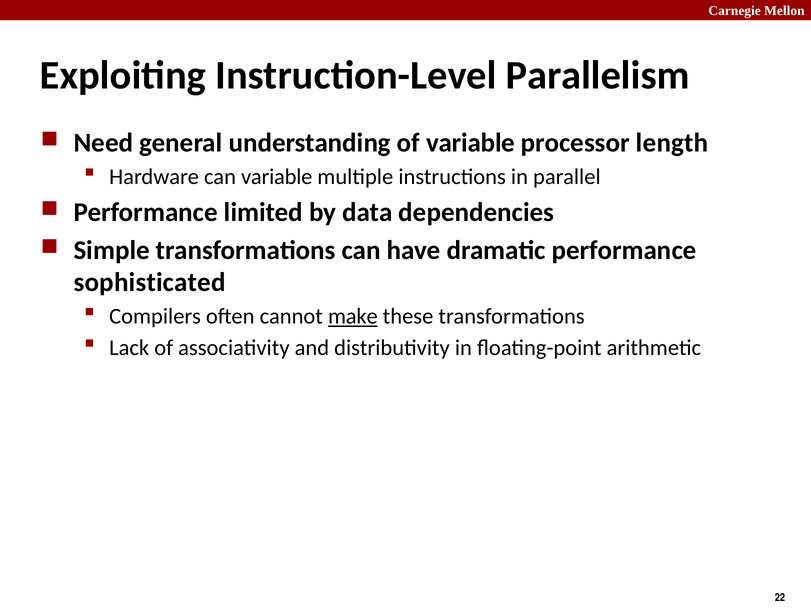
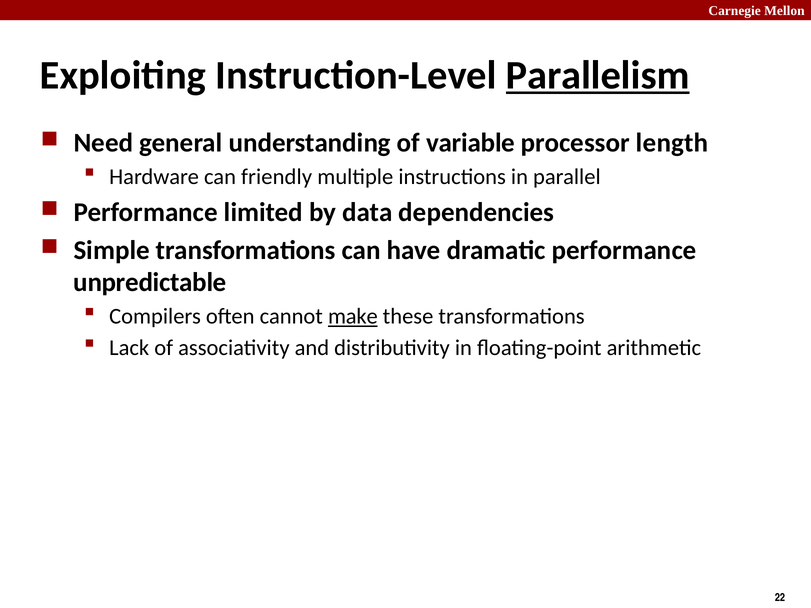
Parallelism underline: none -> present
can variable: variable -> friendly
sophisticated: sophisticated -> unpredictable
